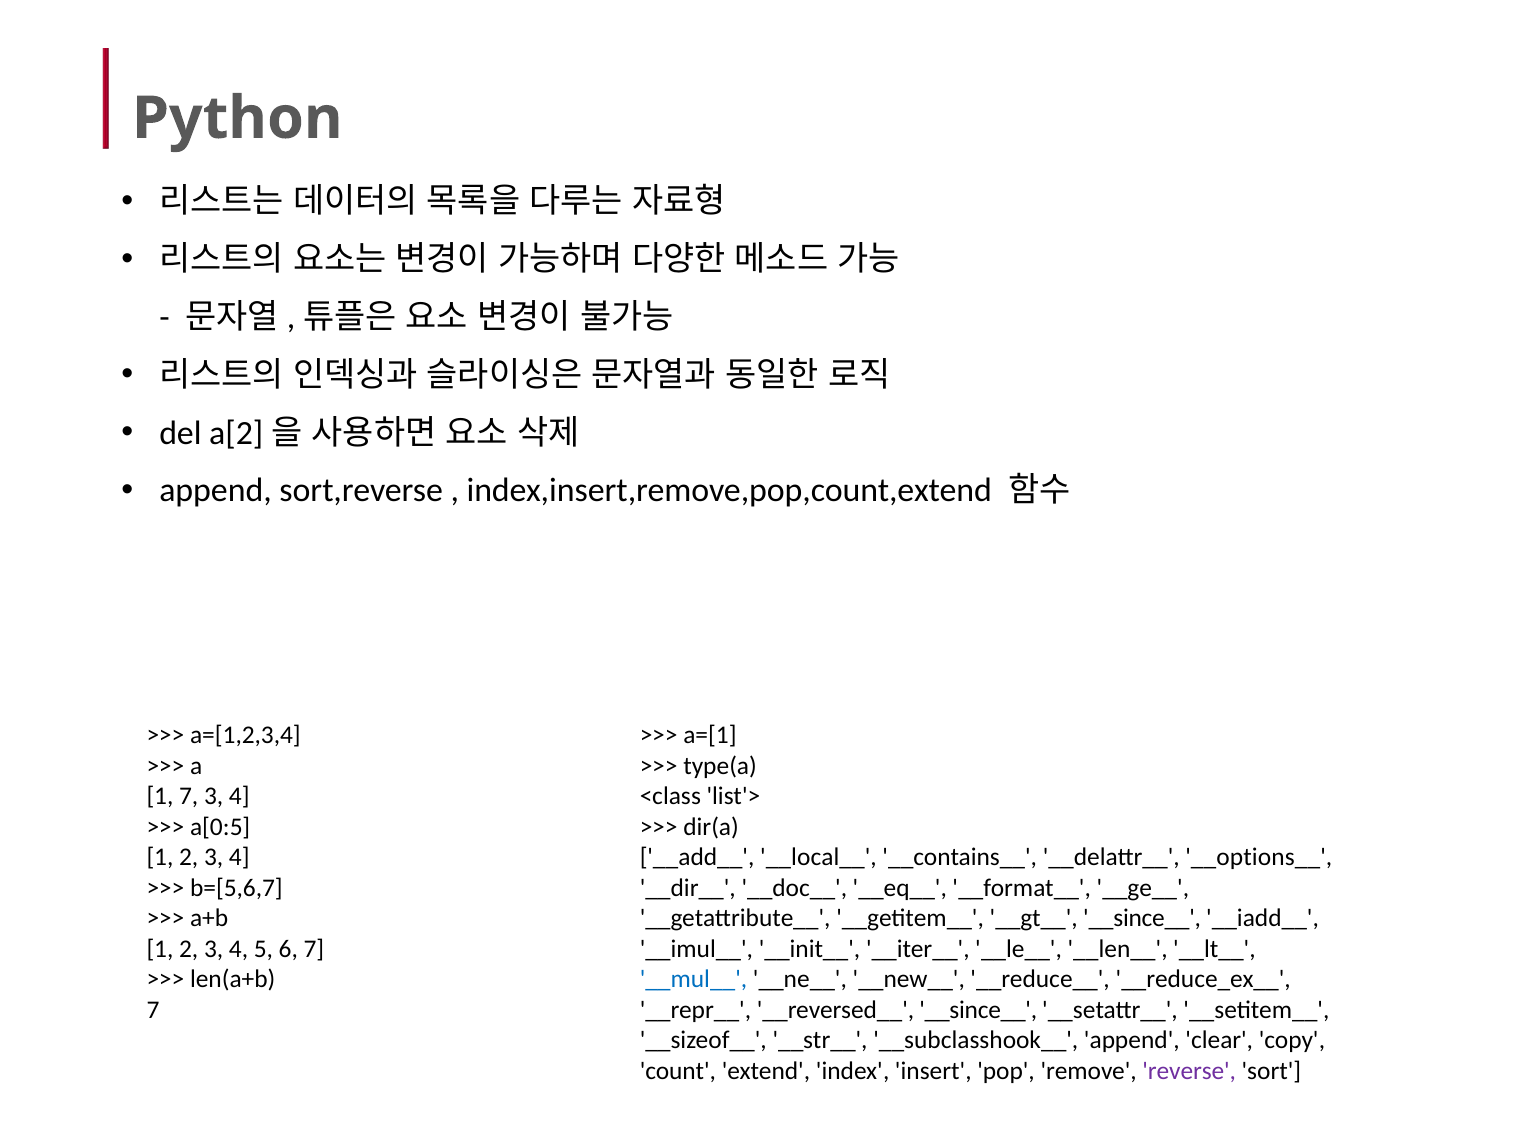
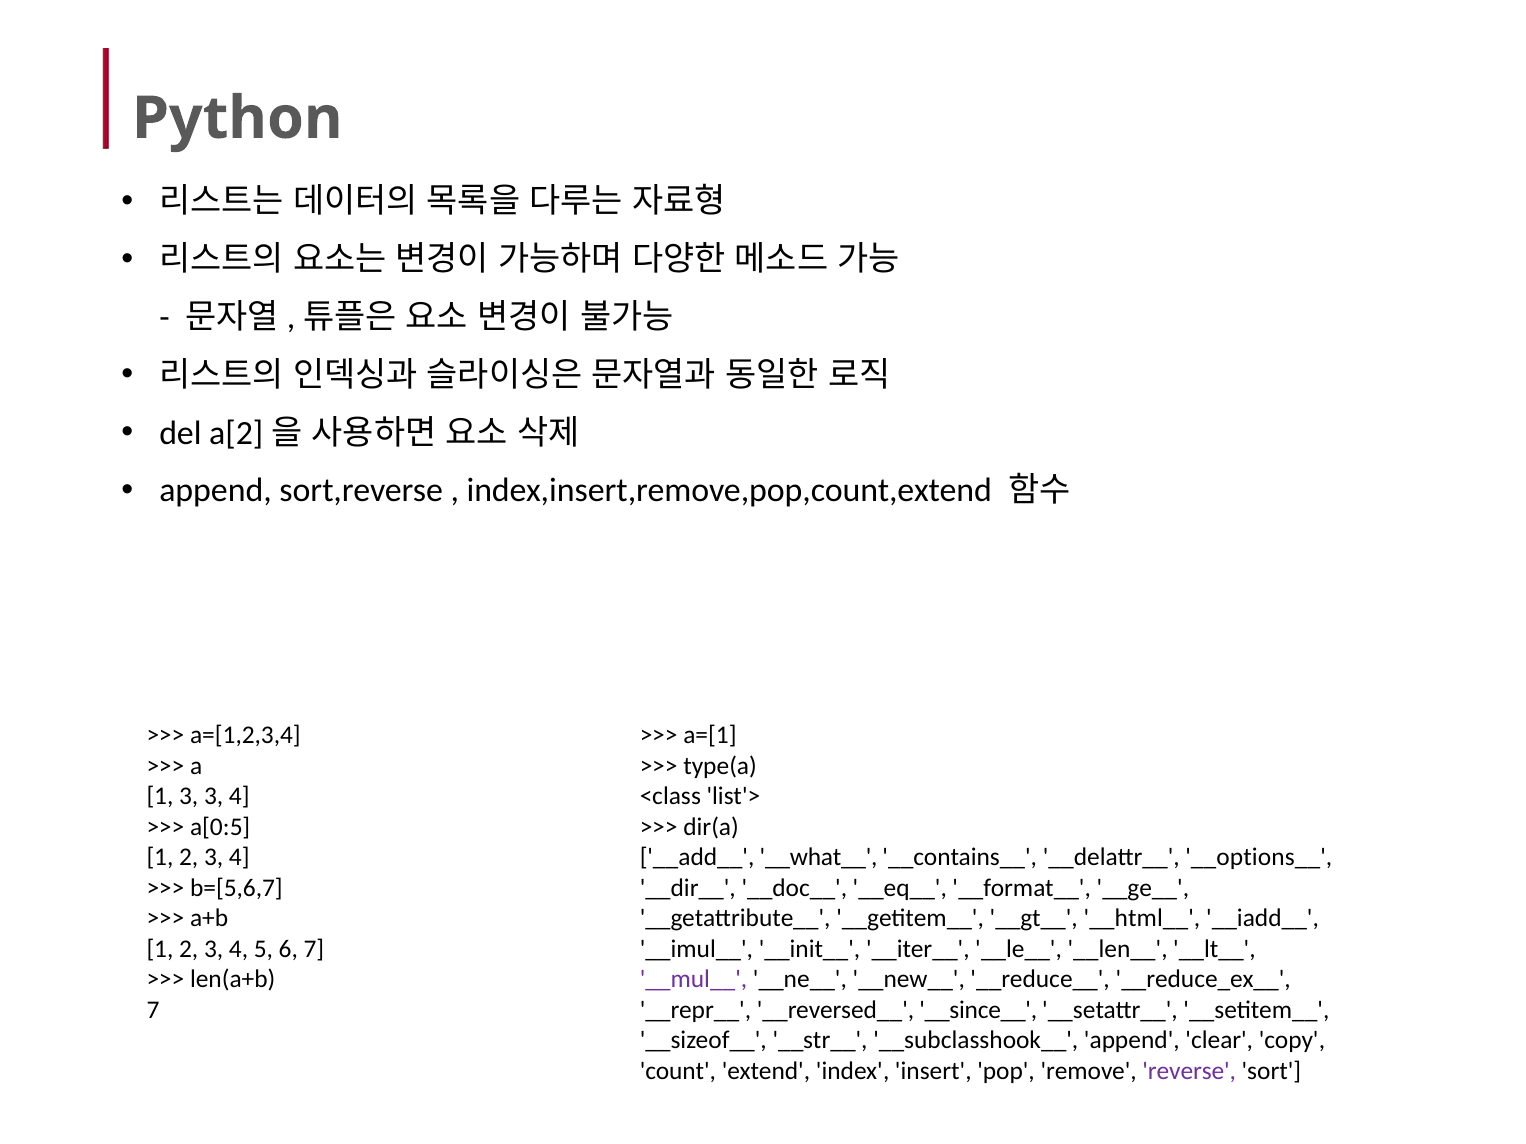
1 7: 7 -> 3
__local__: __local__ -> __what__
__gt__ __since__: __since__ -> __html__
__mul__ colour: blue -> purple
